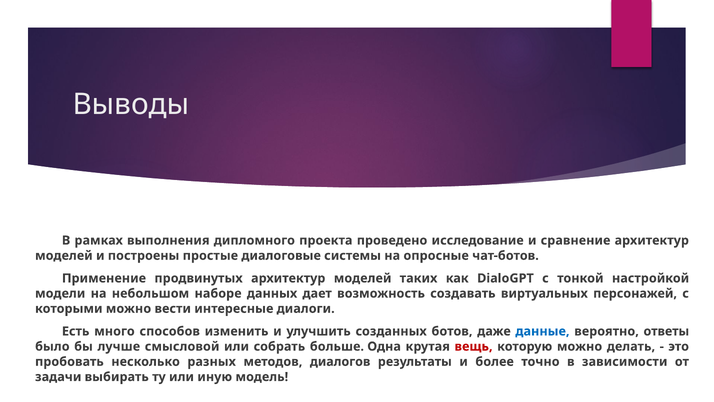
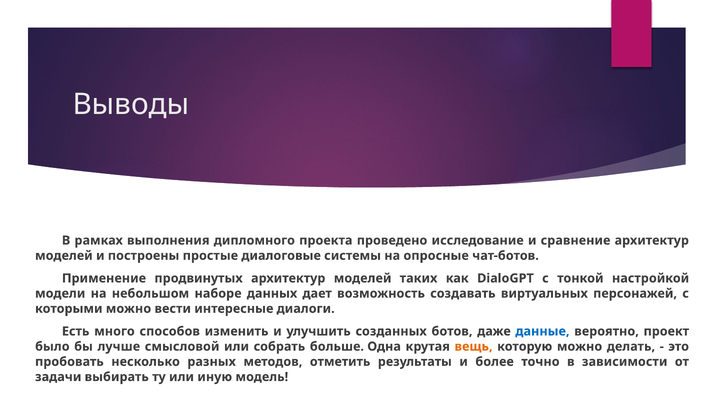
ответы: ответы -> проект
вещь colour: red -> orange
диалогов: диалогов -> отметить
